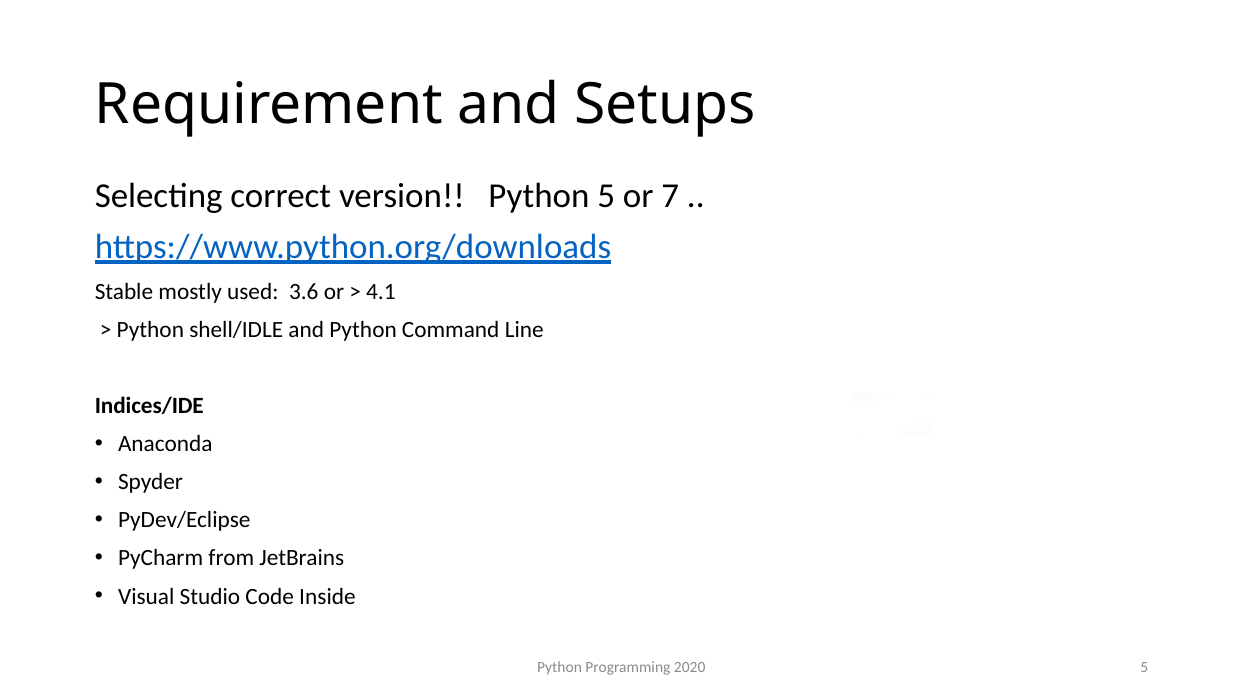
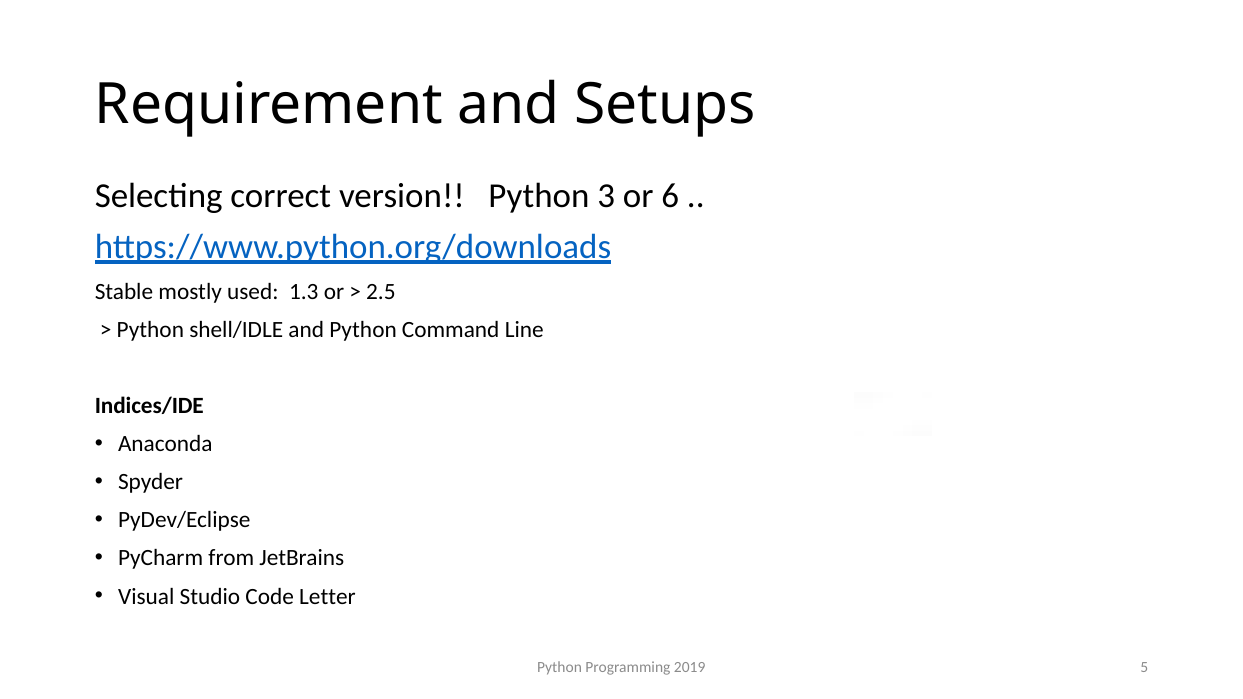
Python 5: 5 -> 3
7: 7 -> 6
3.6: 3.6 -> 1.3
4.1: 4.1 -> 2.5
Inside: Inside -> Letter
2020: 2020 -> 2019
